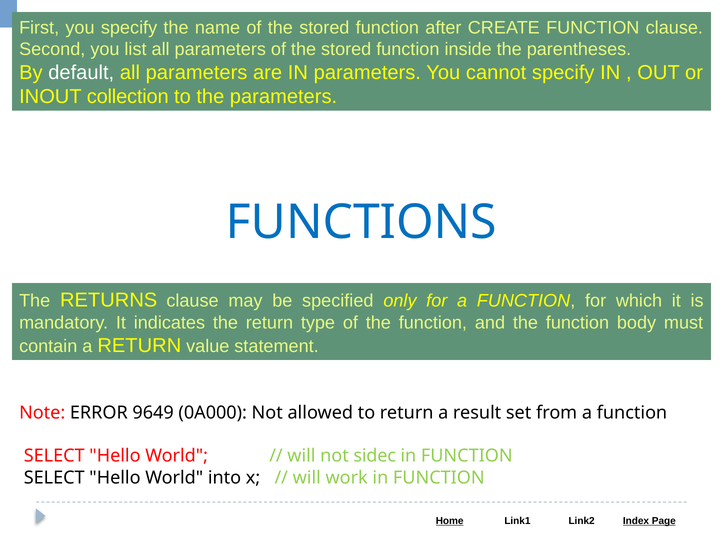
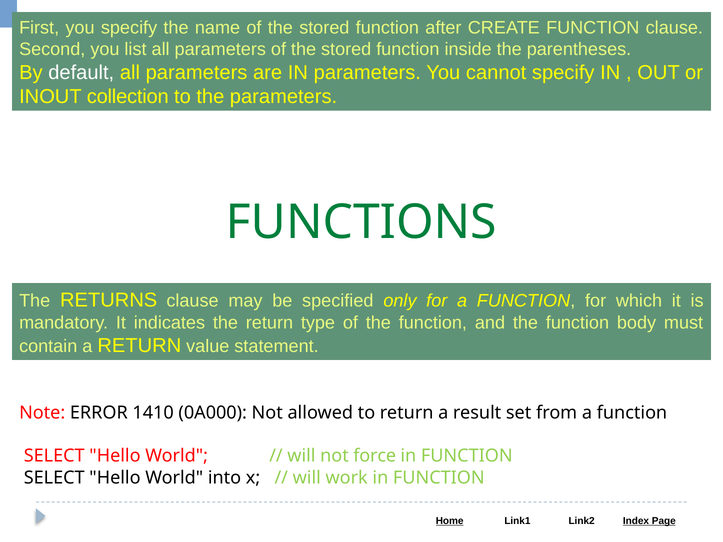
FUNCTIONS colour: blue -> green
9649: 9649 -> 1410
sidec: sidec -> force
